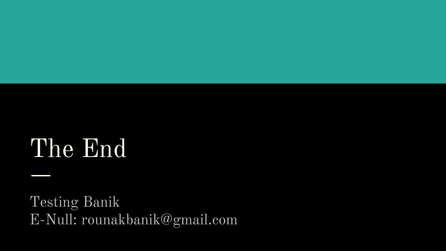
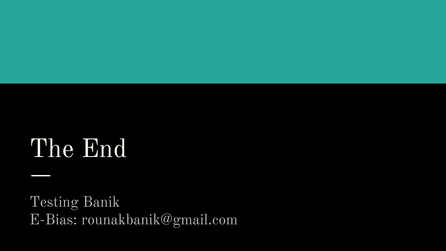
E-Null: E-Null -> E-Bias
